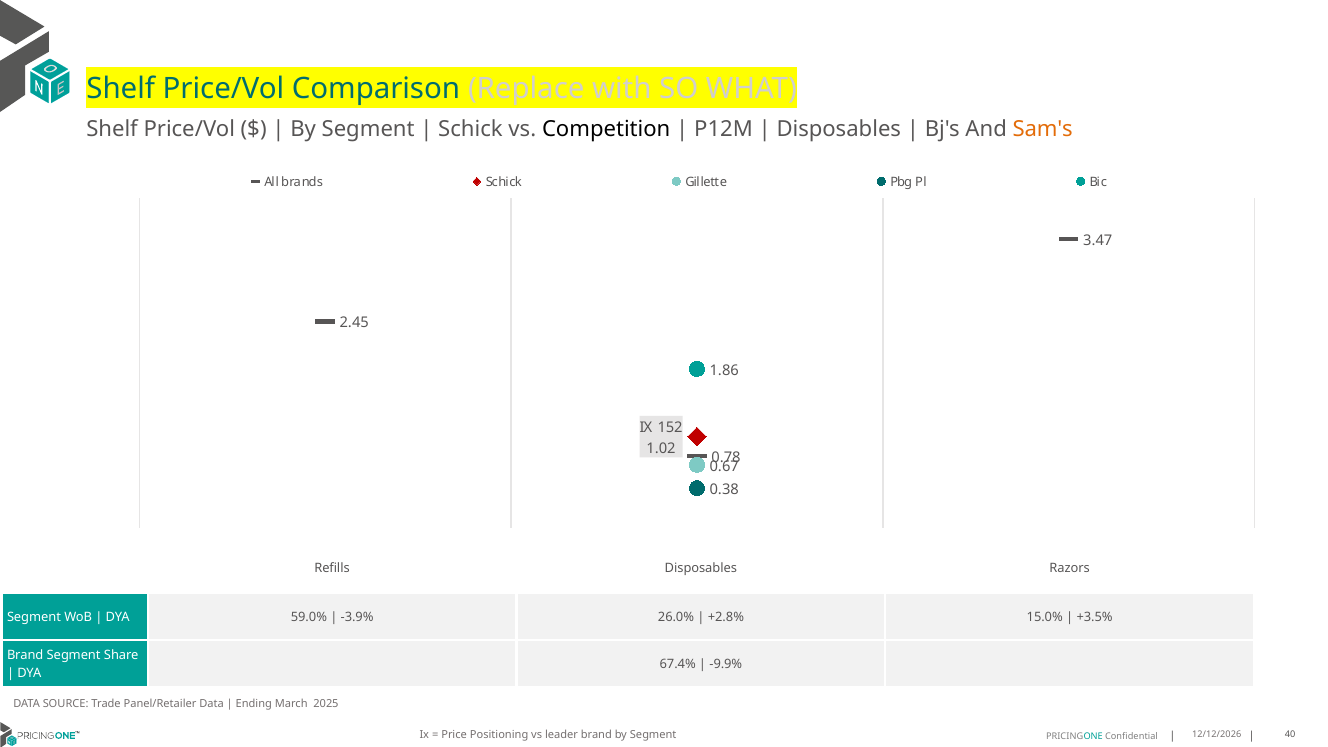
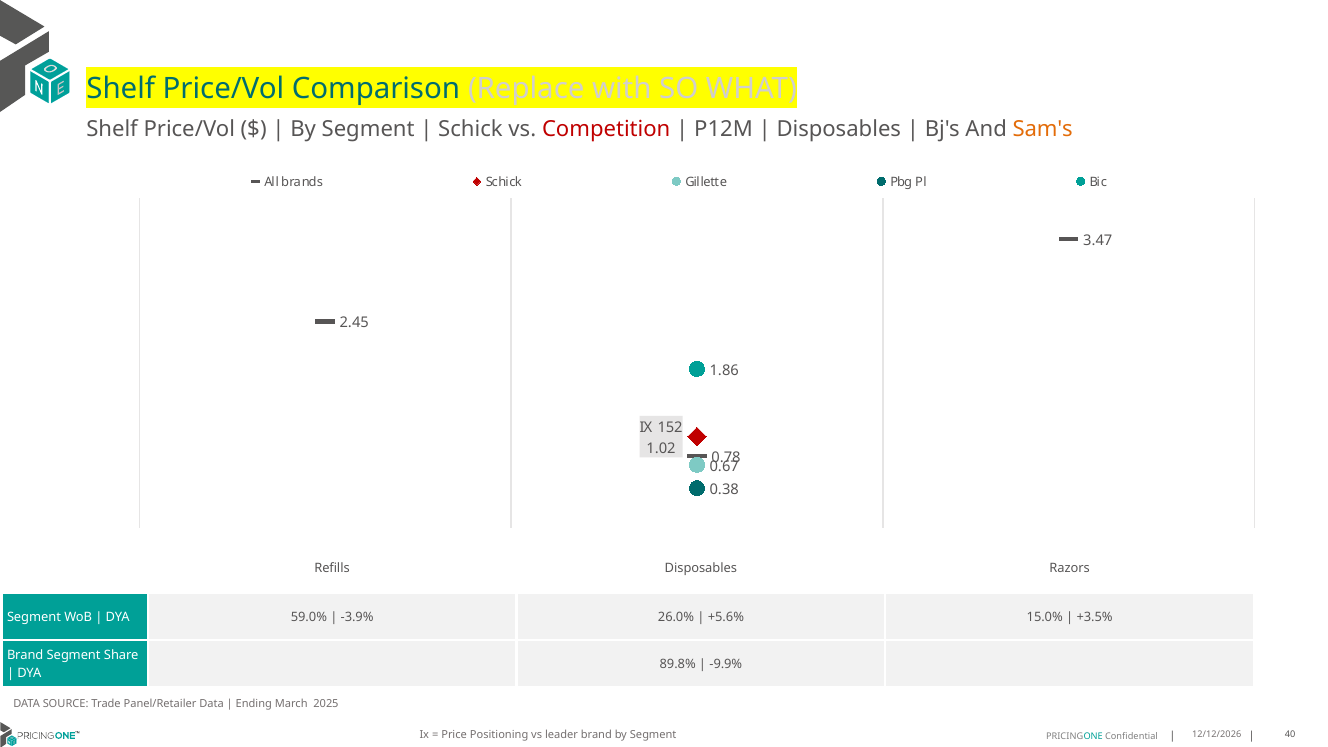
Competition colour: black -> red
+2.8%: +2.8% -> +5.6%
67.4%: 67.4% -> 89.8%
